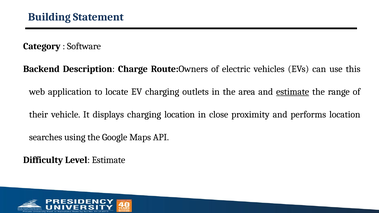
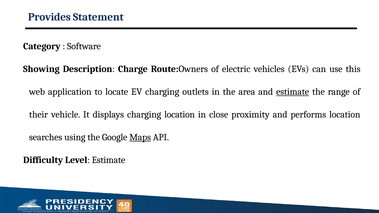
Building: Building -> Provides
Backend: Backend -> Showing
Maps underline: none -> present
